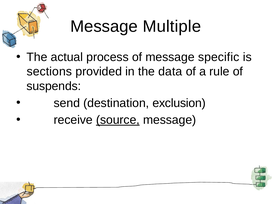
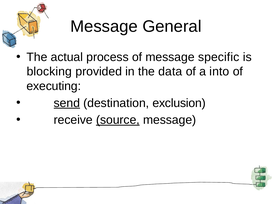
Multiple: Multiple -> General
sections: sections -> blocking
rule: rule -> into
suspends: suspends -> executing
send underline: none -> present
